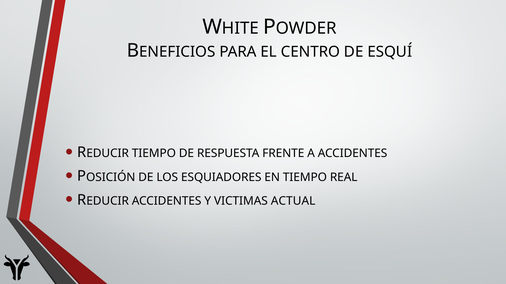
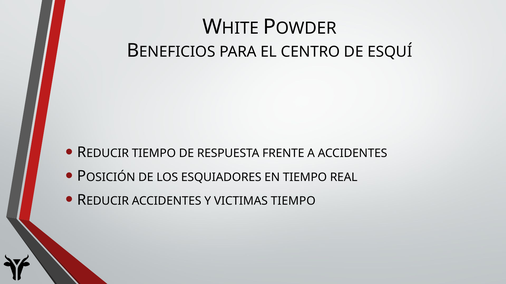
VICTIMAS ACTUAL: ACTUAL -> TIEMPO
